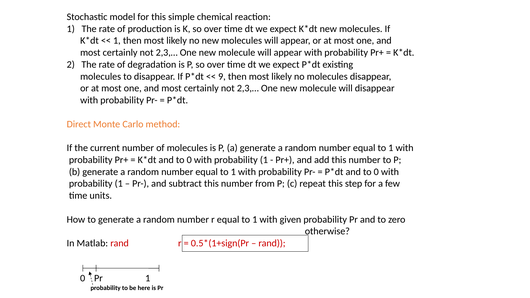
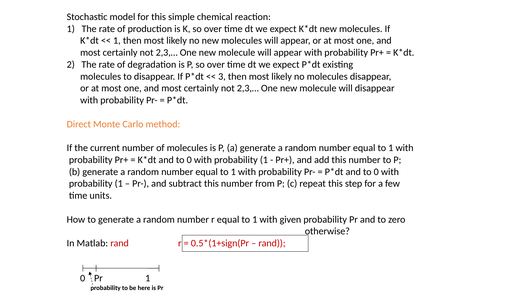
9: 9 -> 3
